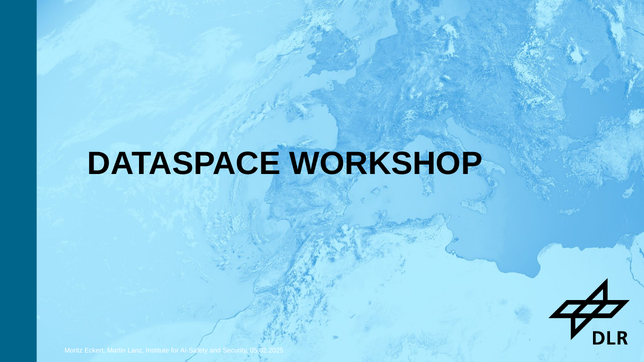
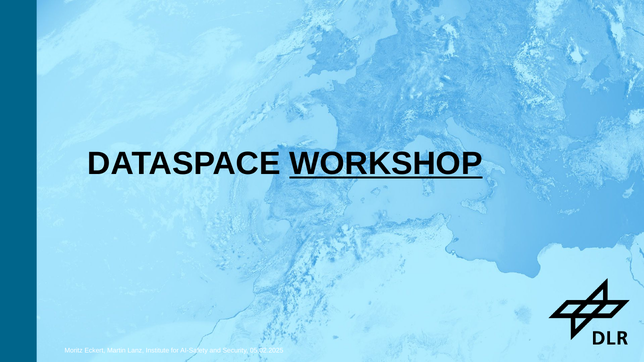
WORKSHOP underline: none -> present
